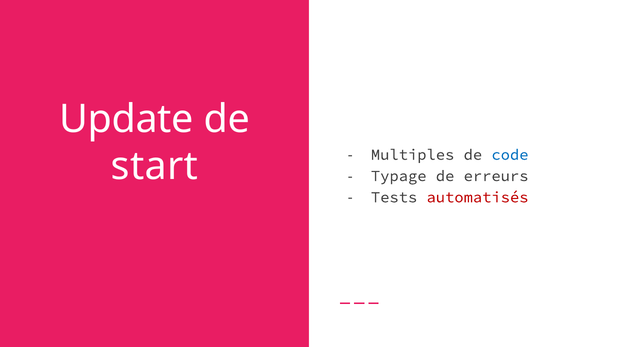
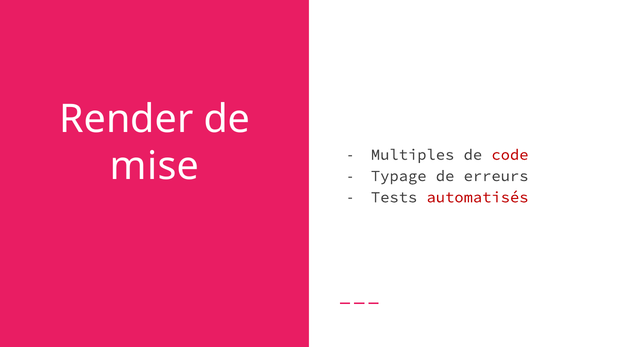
Update: Update -> Render
start: start -> mise
code colour: blue -> red
